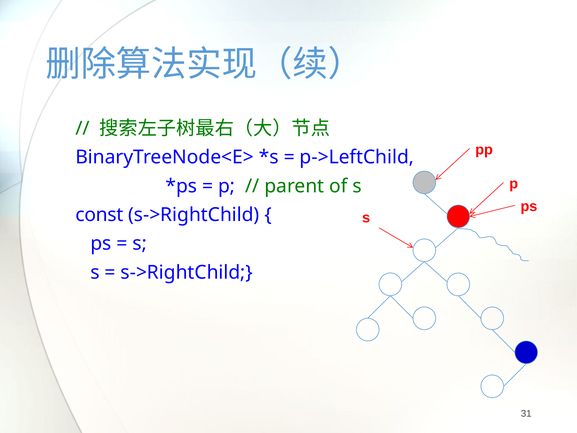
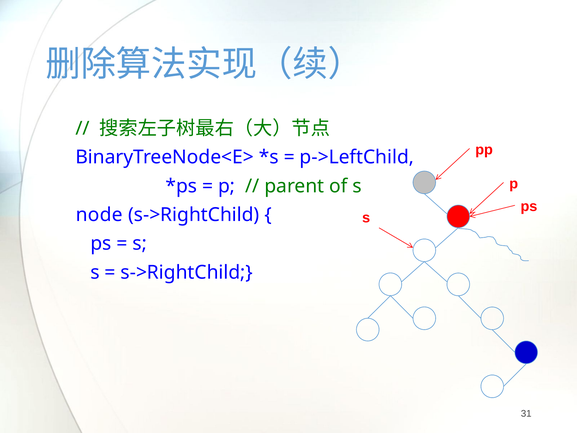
const: const -> node
